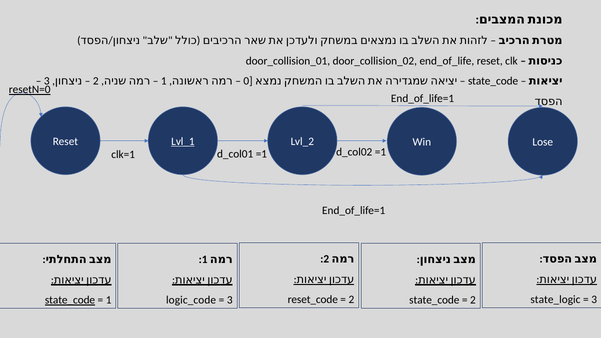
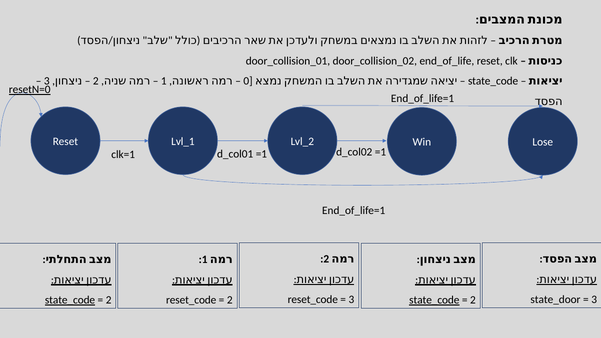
Lvl_1 underline: present -> none
2 at (351, 300): 2 -> 3
state_logic: state_logic -> state_door
1 at (109, 300): 1 -> 2
logic_code at (191, 300): logic_code -> reset_code
3 at (230, 300): 3 -> 2
state_code at (434, 300) underline: none -> present
